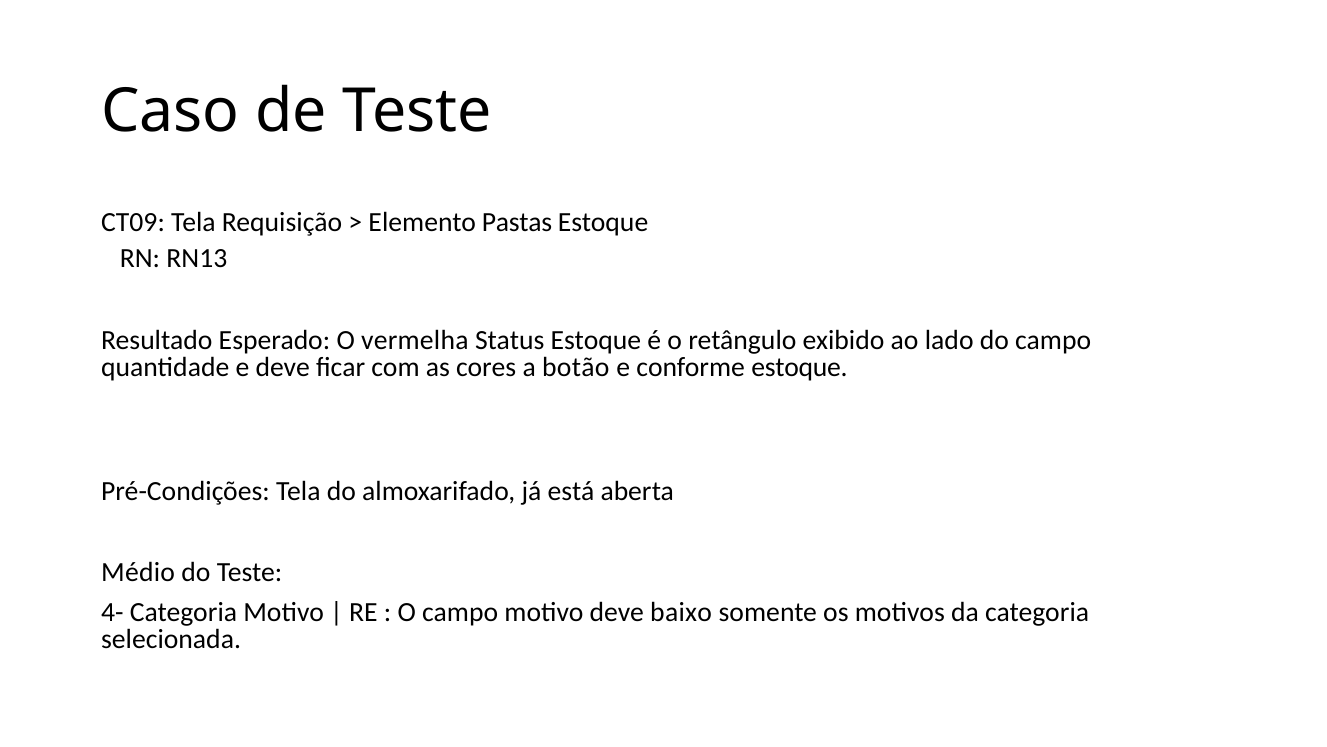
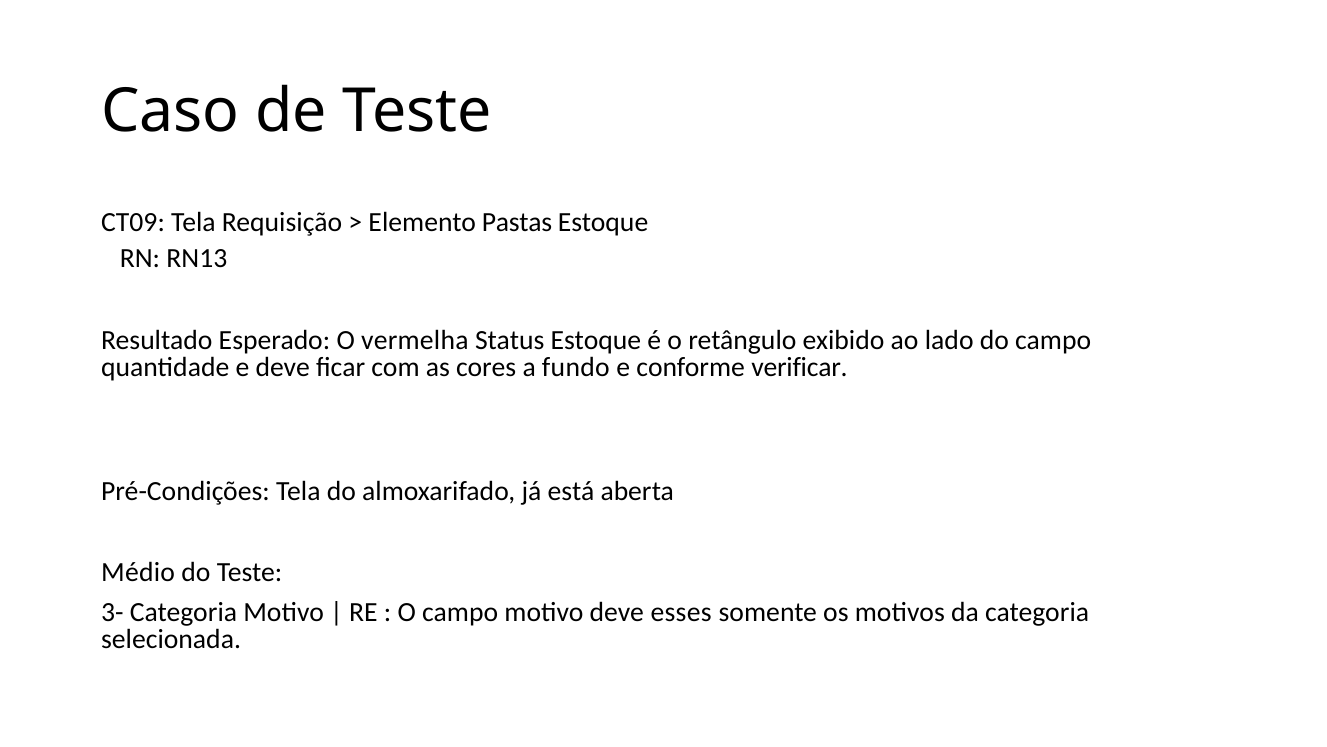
botão: botão -> fundo
conforme estoque: estoque -> verificar
4-: 4- -> 3-
baixo: baixo -> esses
